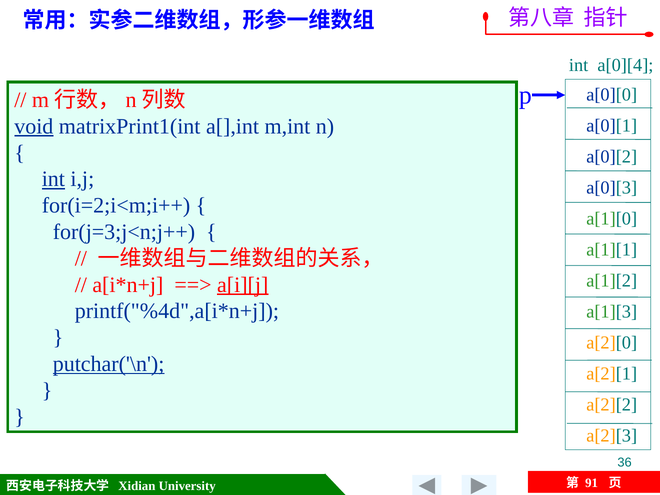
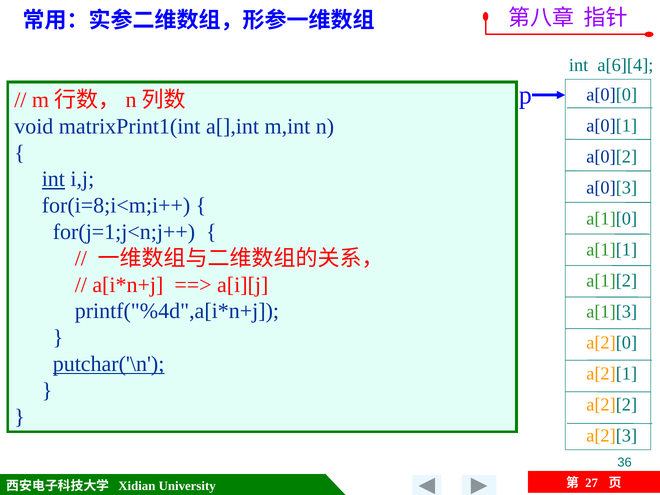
a[0][4: a[0][4 -> a[6][4
void underline: present -> none
for(i=2;i<m;i++: for(i=2;i<m;i++ -> for(i=8;i<m;i++
for(j=3;j<n;j++: for(j=3;j<n;j++ -> for(j=1;j<n;j++
a[i][j underline: present -> none
91: 91 -> 27
